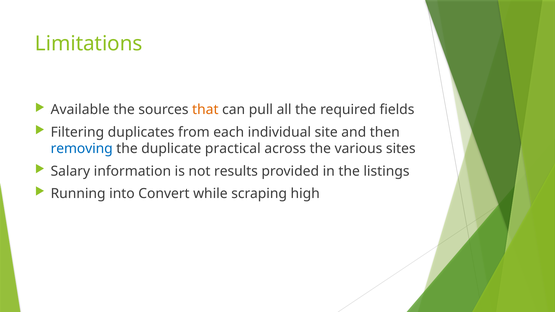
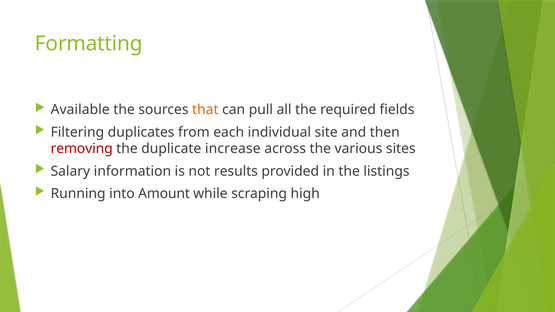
Limitations: Limitations -> Formatting
removing colour: blue -> red
practical: practical -> increase
Convert: Convert -> Amount
